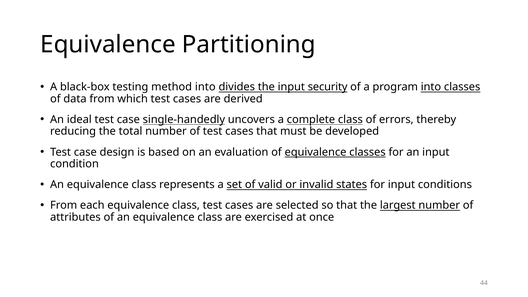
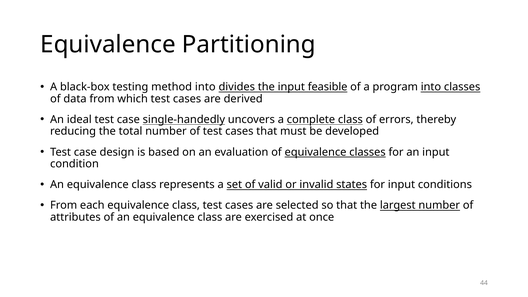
security: security -> feasible
